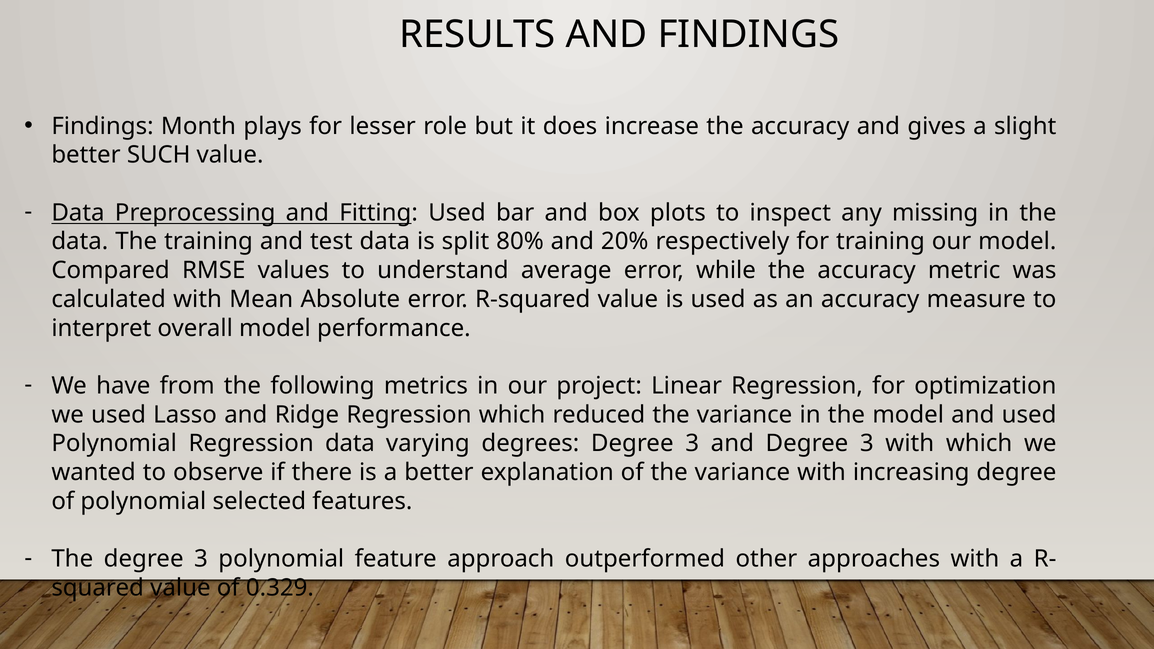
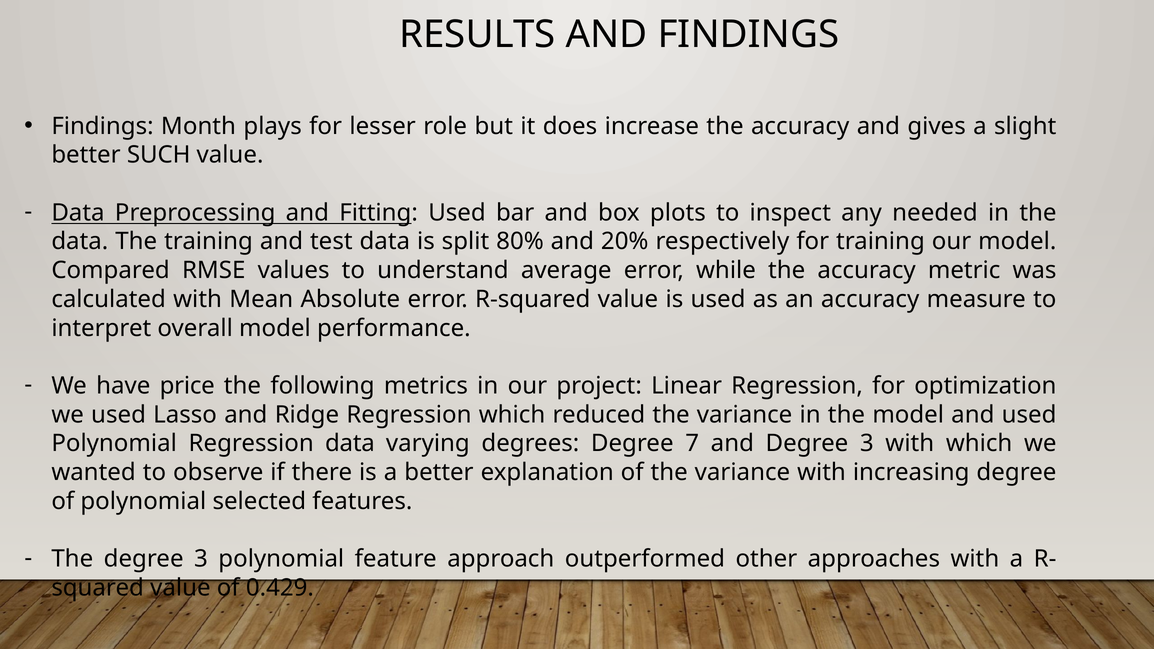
missing: missing -> needed
from: from -> price
degrees Degree 3: 3 -> 7
0.329: 0.329 -> 0.429
